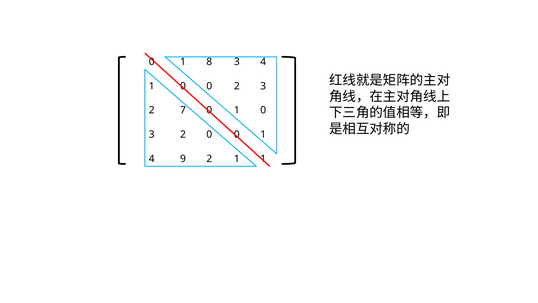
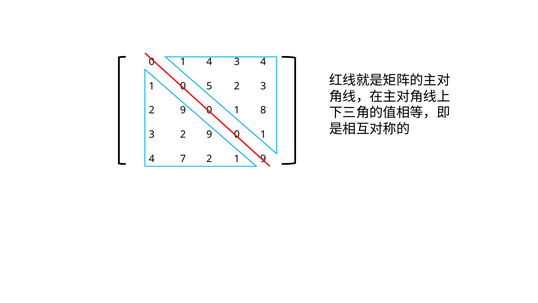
8 at (209, 62): 8 -> 4
1 0 0: 0 -> 5
7 at (183, 110): 7 -> 9
0 1 0: 0 -> 8
0 at (209, 134): 0 -> 9
9: 9 -> 7
1 1: 1 -> 9
